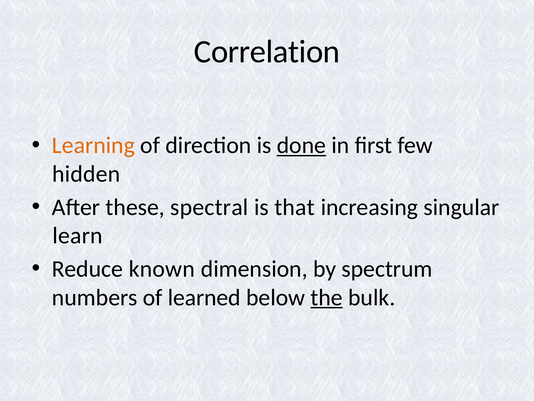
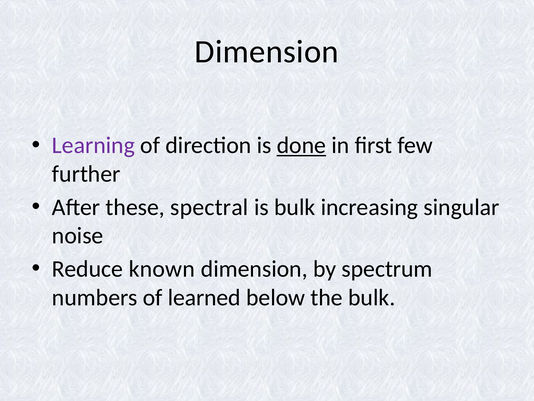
Correlation at (267, 52): Correlation -> Dimension
Learning colour: orange -> purple
hidden: hidden -> further
is that: that -> bulk
learn: learn -> noise
the underline: present -> none
